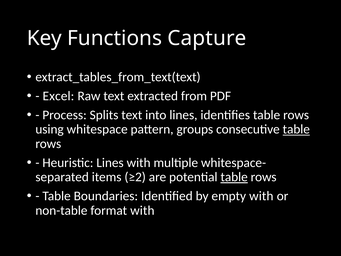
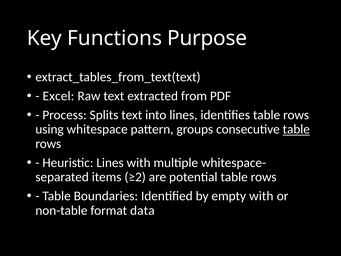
Capture: Capture -> Purpose
table at (234, 177) underline: present -> none
format with: with -> data
